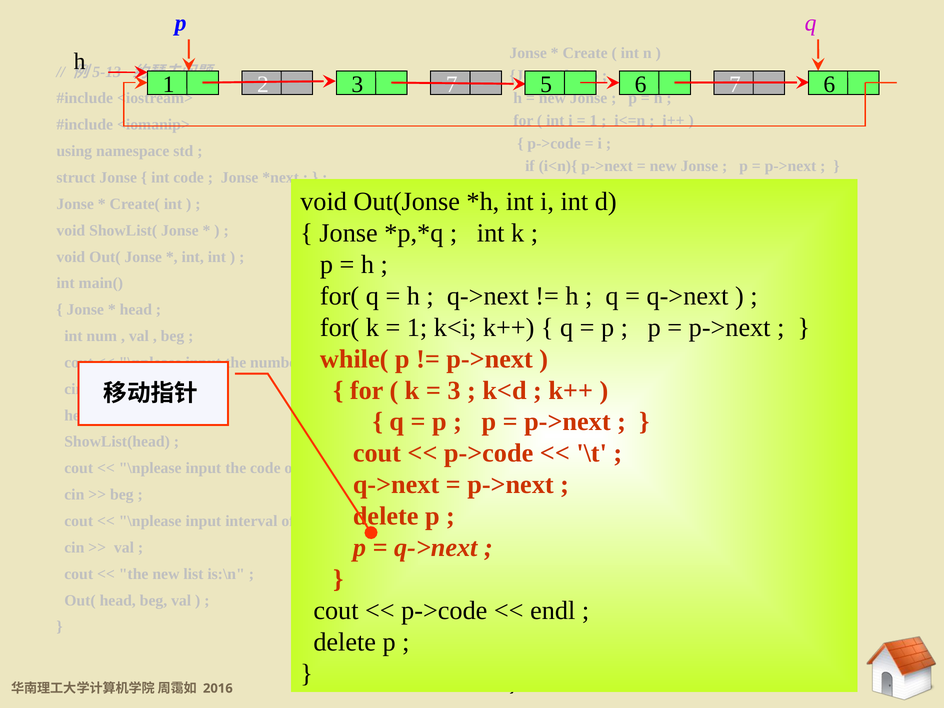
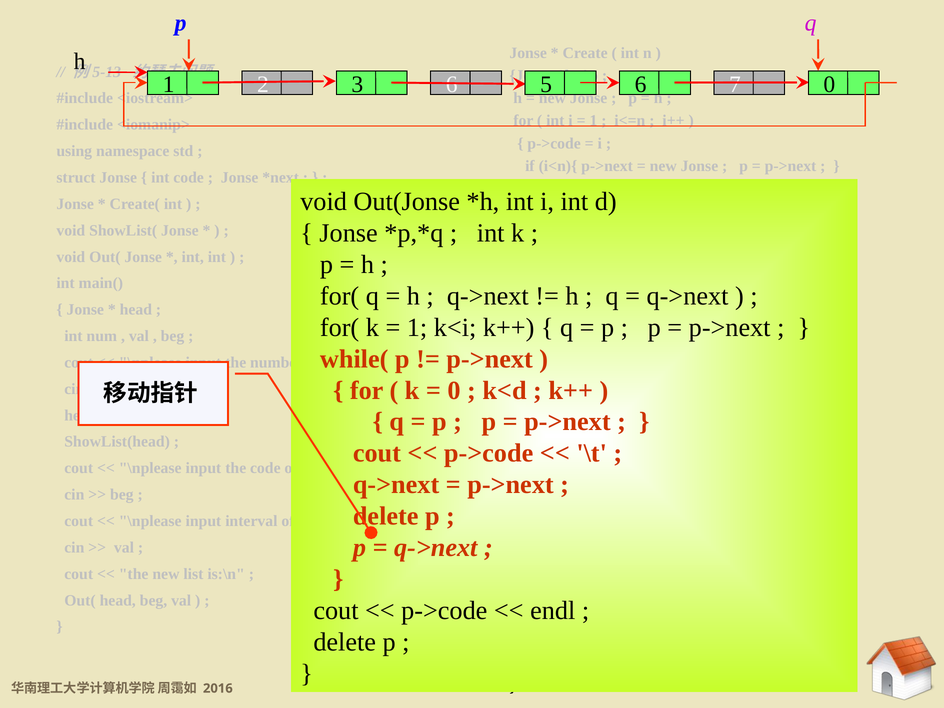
3 7: 7 -> 6
7 6: 6 -> 0
3 at (454, 390): 3 -> 0
